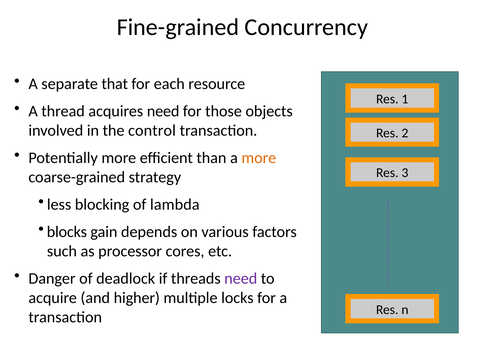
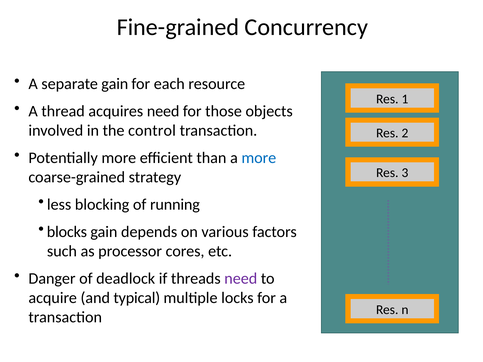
separate that: that -> gain
more at (259, 158) colour: orange -> blue
lambda: lambda -> running
higher: higher -> typical
